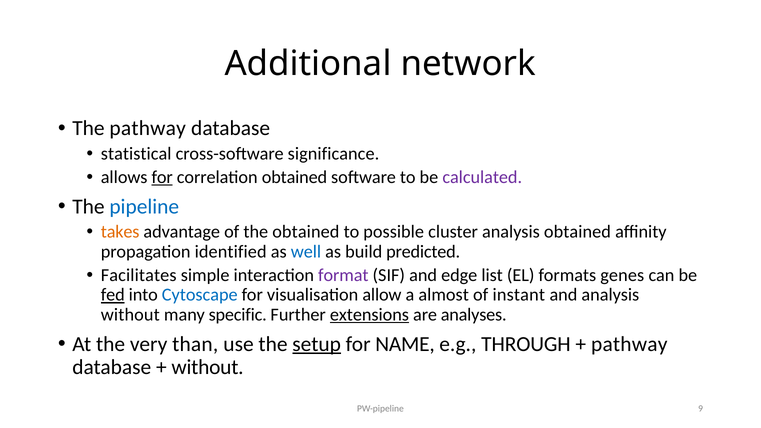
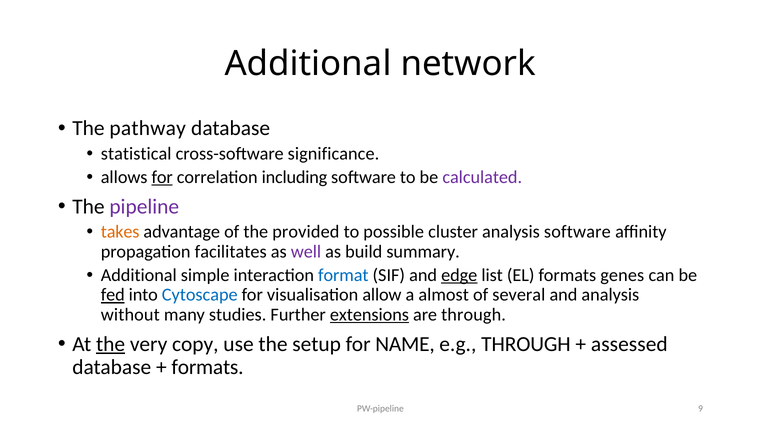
correlation obtained: obtained -> including
pipeline colour: blue -> purple
the obtained: obtained -> provided
analysis obtained: obtained -> software
identified: identified -> facilitates
well colour: blue -> purple
predicted: predicted -> summary
Facilitates at (139, 275): Facilitates -> Additional
format colour: purple -> blue
edge underline: none -> present
instant: instant -> several
specific: specific -> studies
are analyses: analyses -> through
the at (111, 344) underline: none -> present
than: than -> copy
setup underline: present -> none
pathway at (629, 344): pathway -> assessed
without at (208, 367): without -> formats
